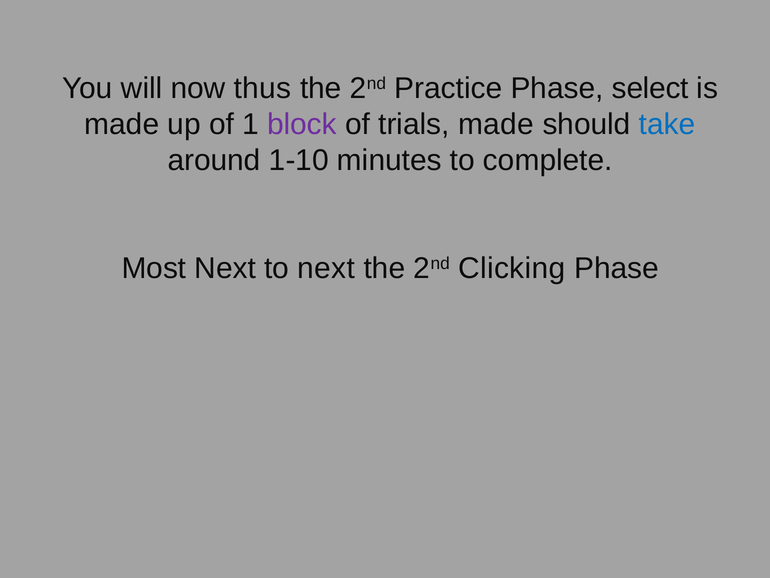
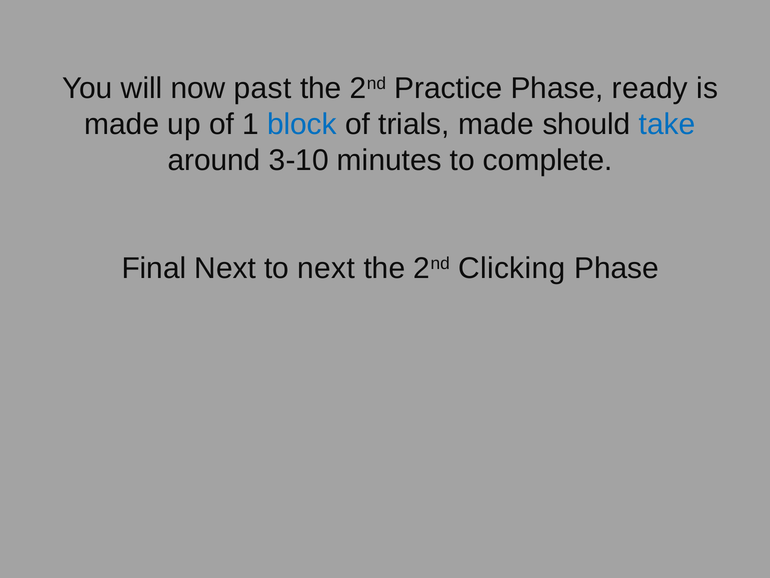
thus: thus -> past
select: select -> ready
block colour: purple -> blue
1-10: 1-10 -> 3-10
Most: Most -> Final
